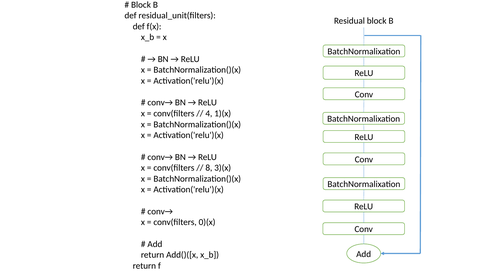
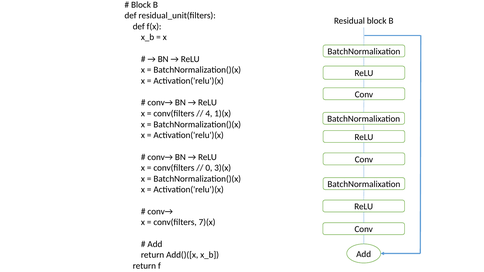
8: 8 -> 0
0)(x: 0)(x -> 7)(x
